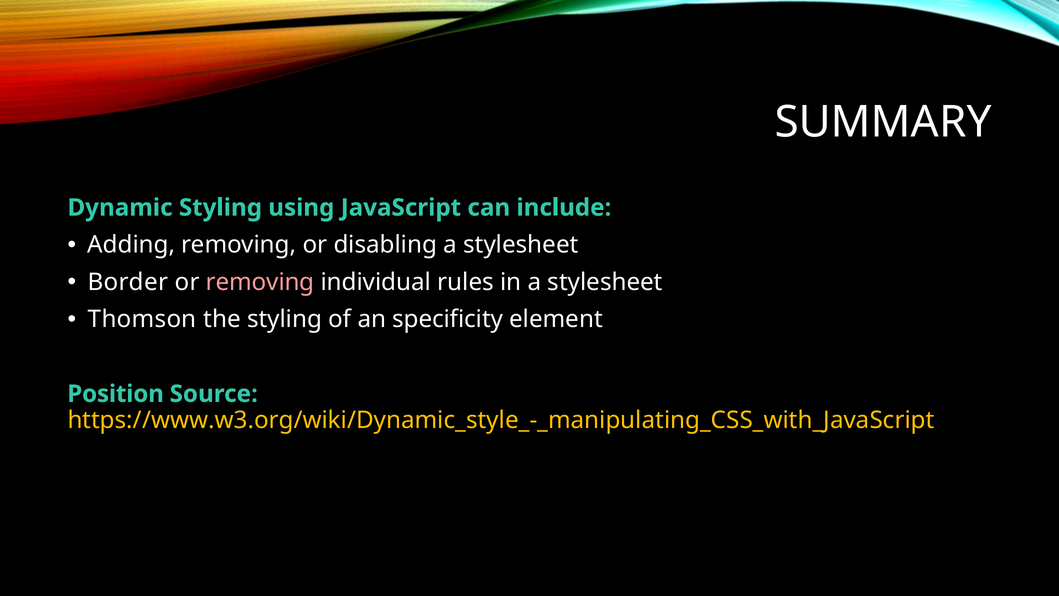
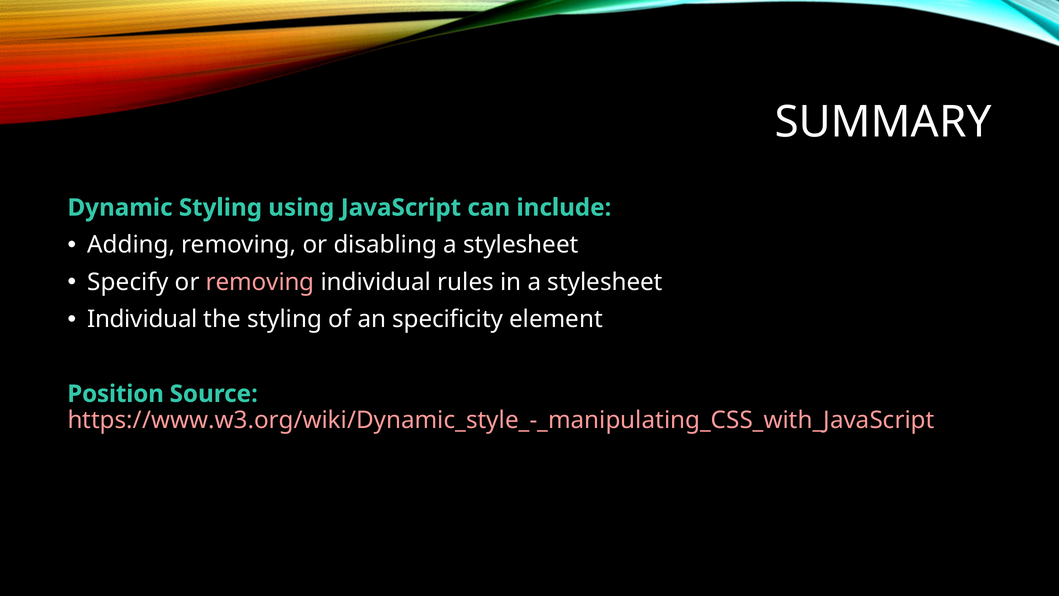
Border: Border -> Specify
Thomson at (142, 319): Thomson -> Individual
https://www.w3.org/wiki/Dynamic_style_-_manipulating_CSS_with_JavaScript colour: yellow -> pink
